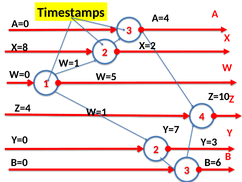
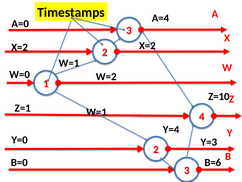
X=8 at (20, 47): X=8 -> X=2
W=5: W=5 -> W=2
Z=4: Z=4 -> Z=1
Y=7: Y=7 -> Y=4
